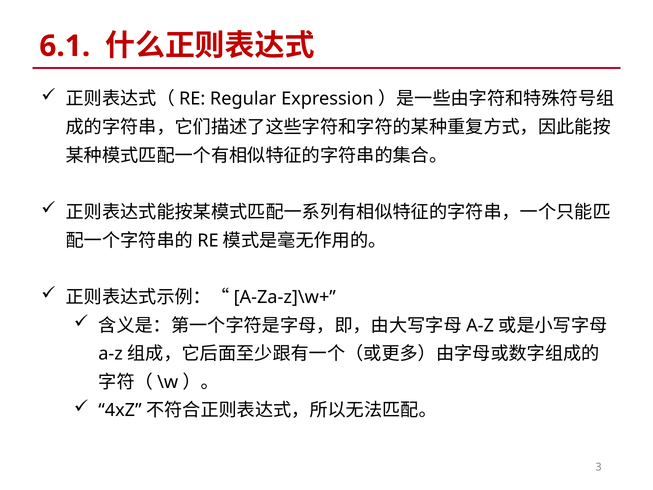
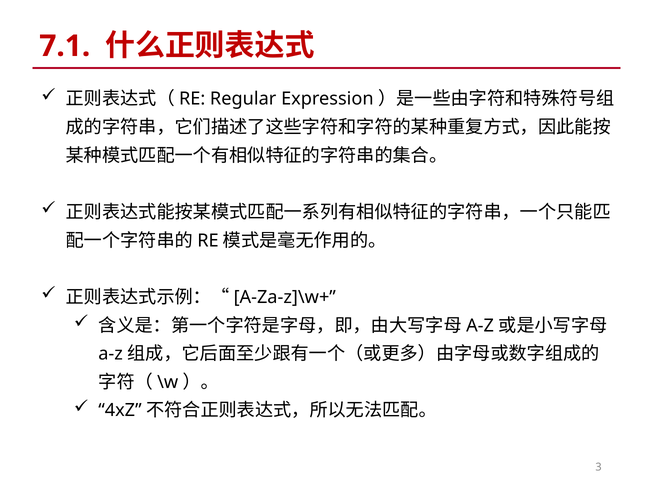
6.1: 6.1 -> 7.1
